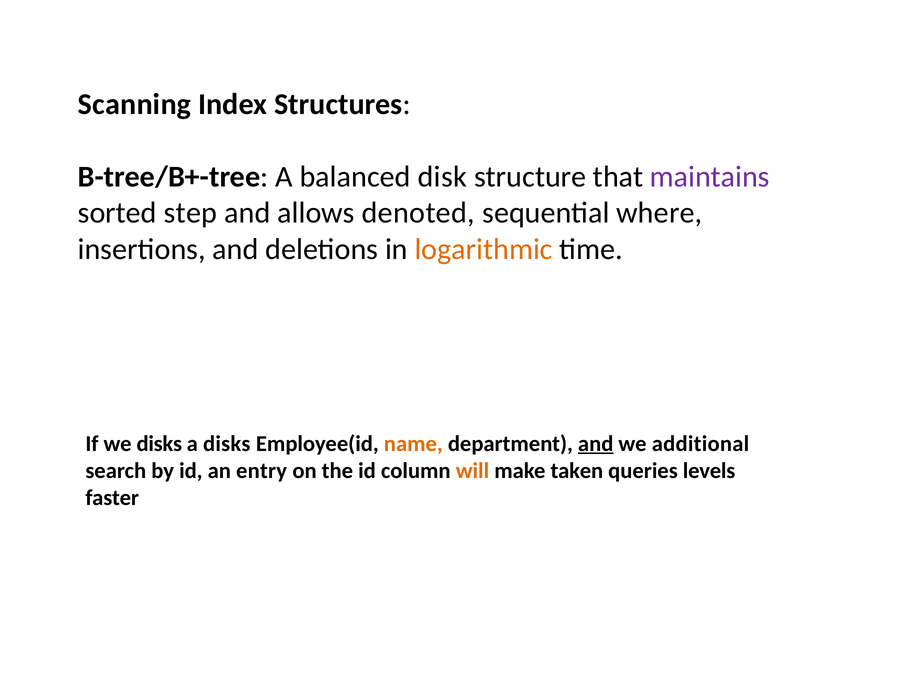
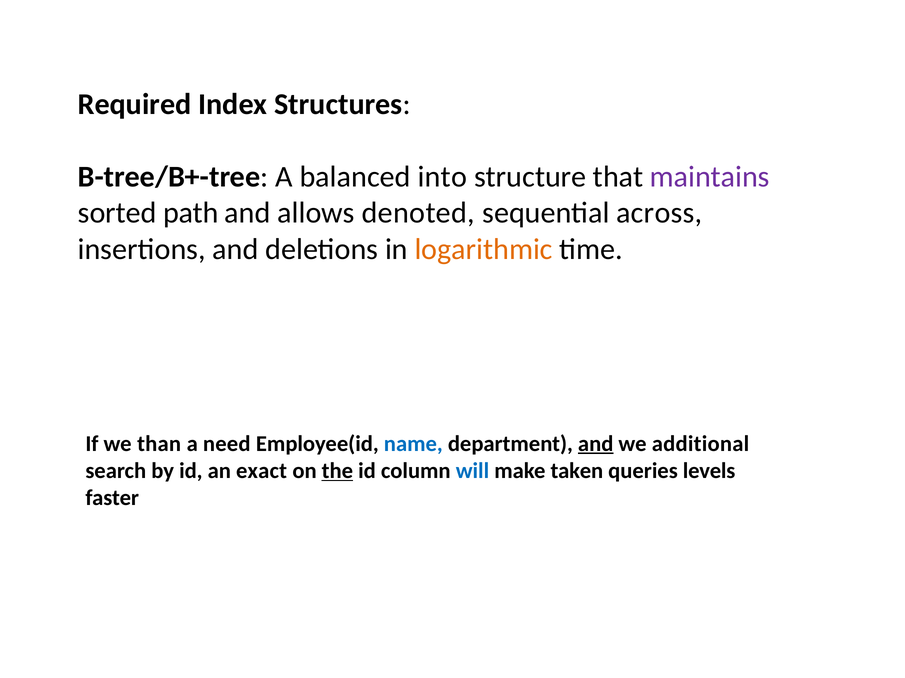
Scanning: Scanning -> Required
disk: disk -> into
step: step -> path
where: where -> across
we disks: disks -> than
a disks: disks -> need
name colour: orange -> blue
entry: entry -> exact
the underline: none -> present
will colour: orange -> blue
